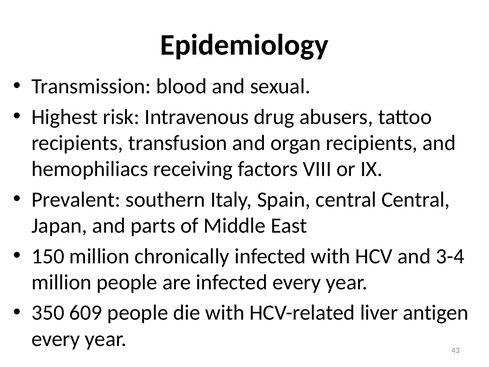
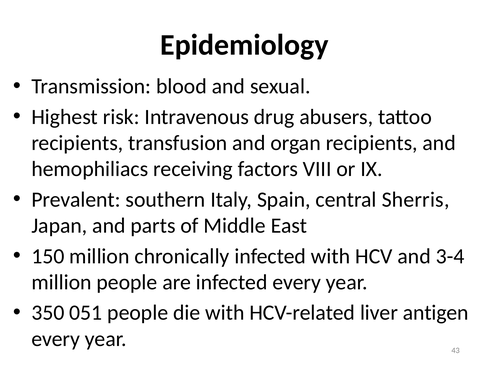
central Central: Central -> Sherris
609: 609 -> 051
